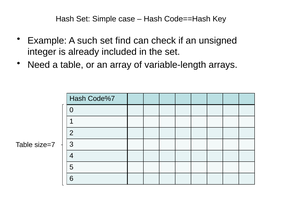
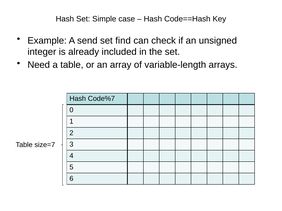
such: such -> send
